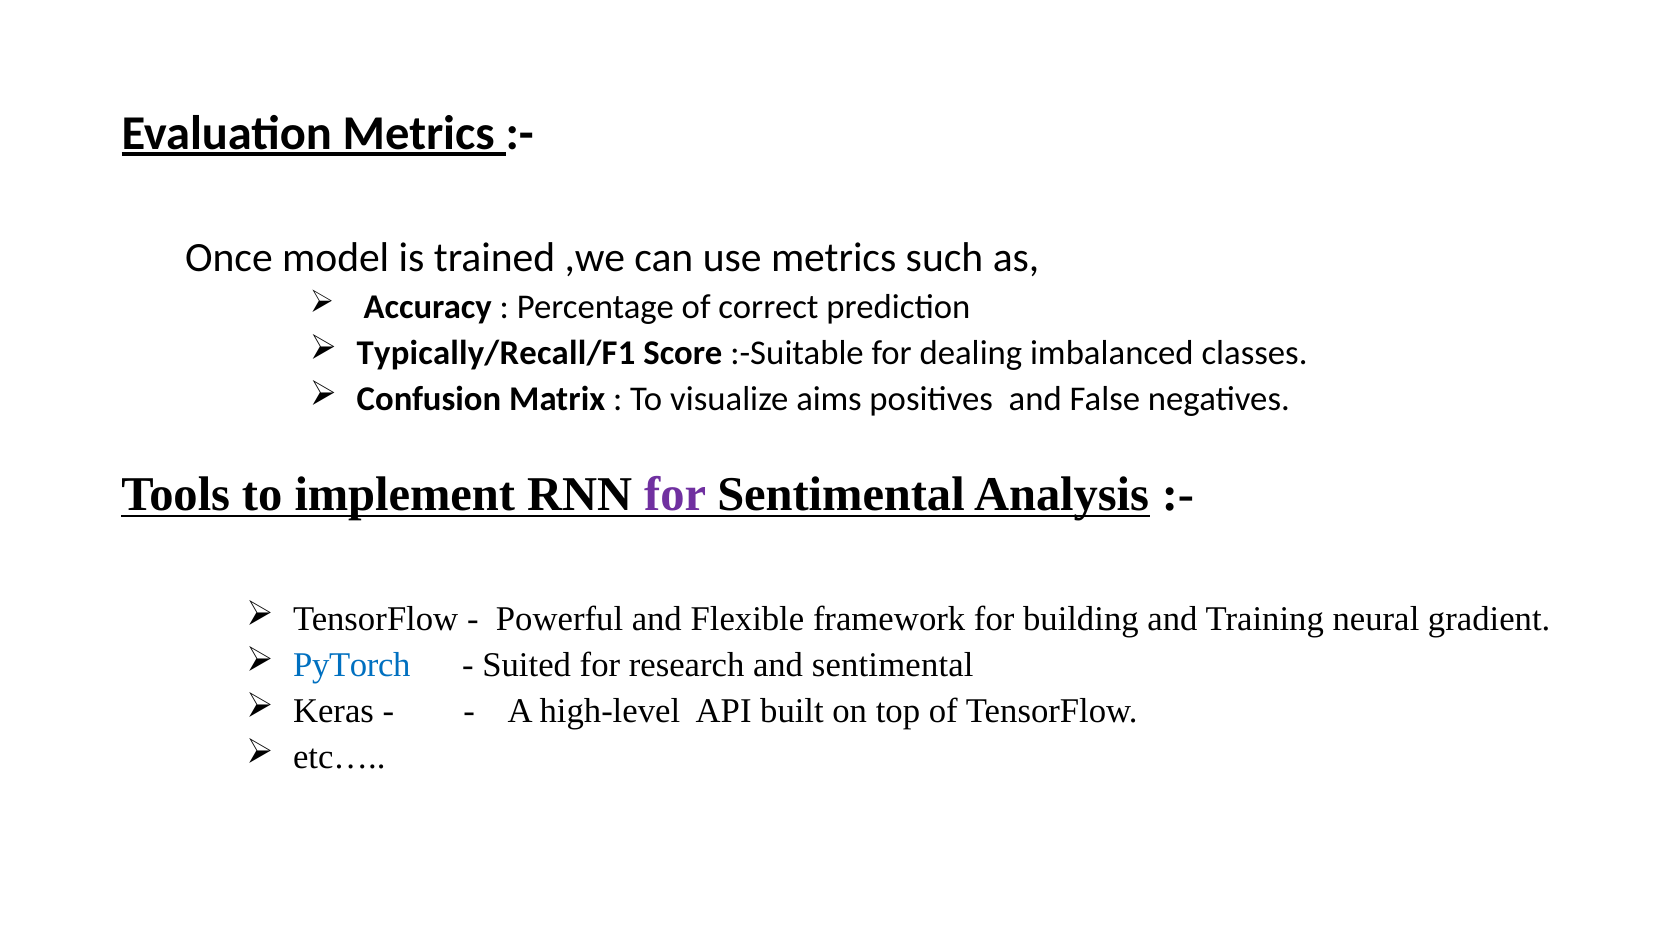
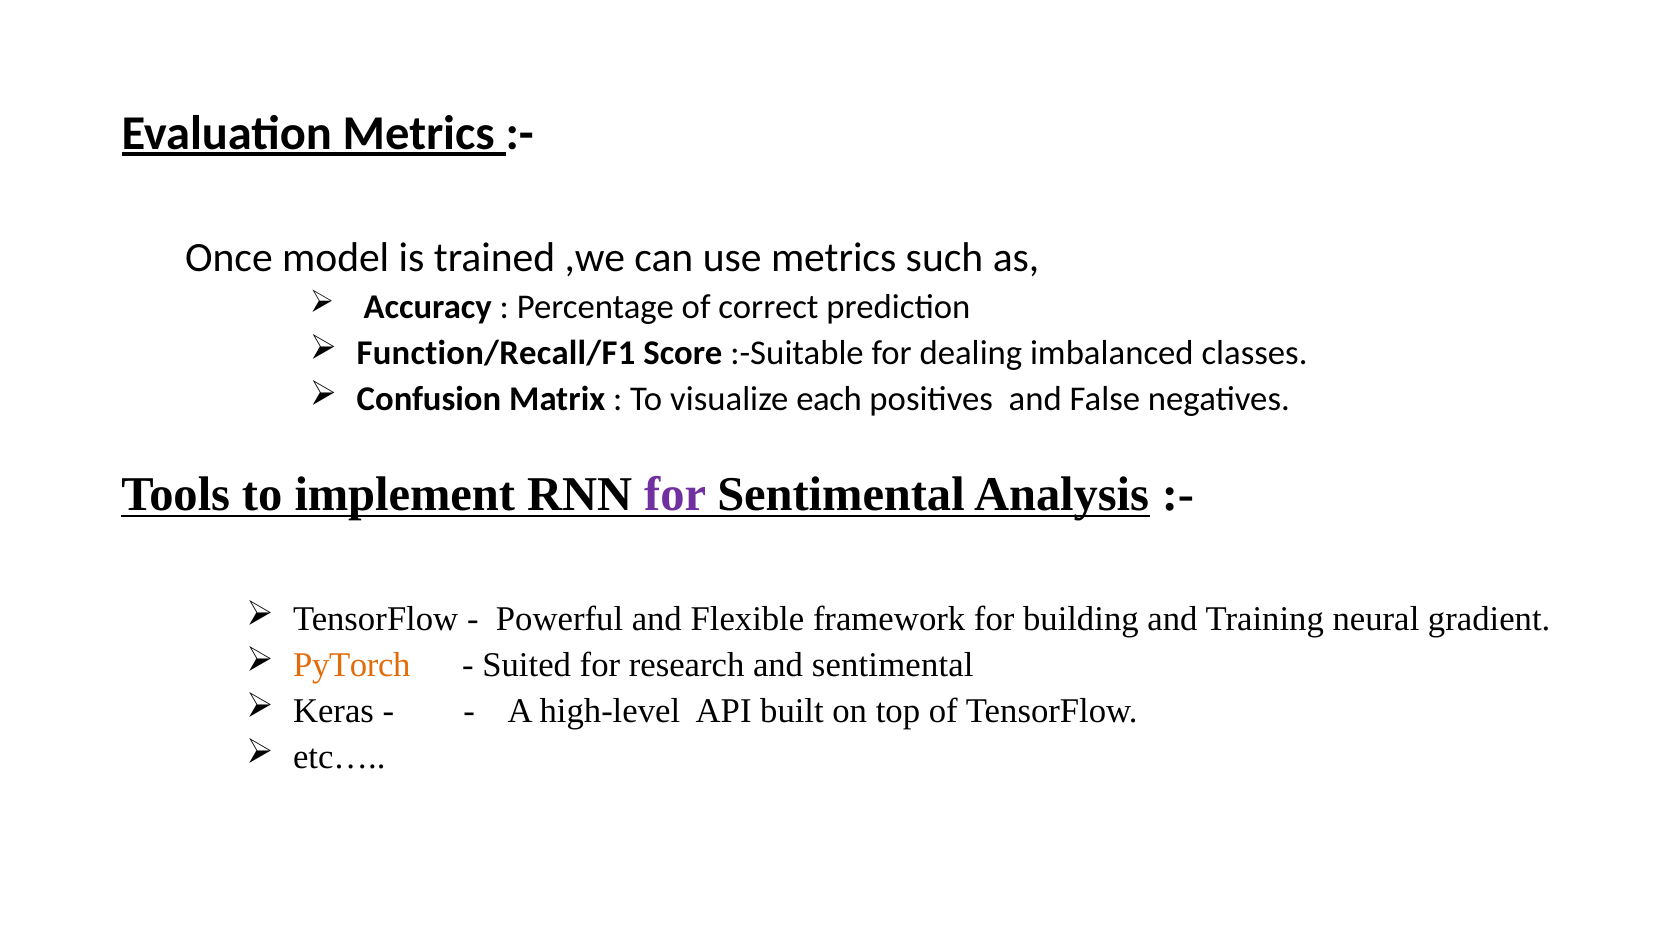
Typically/Recall/F1: Typically/Recall/F1 -> Function/Recall/F1
aims: aims -> each
PyTorch colour: blue -> orange
